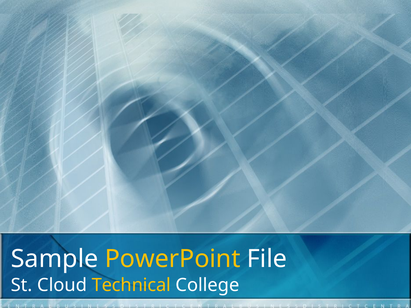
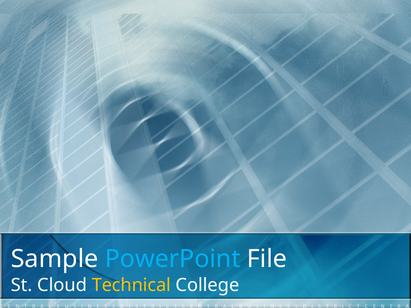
PowerPoint colour: yellow -> light blue
